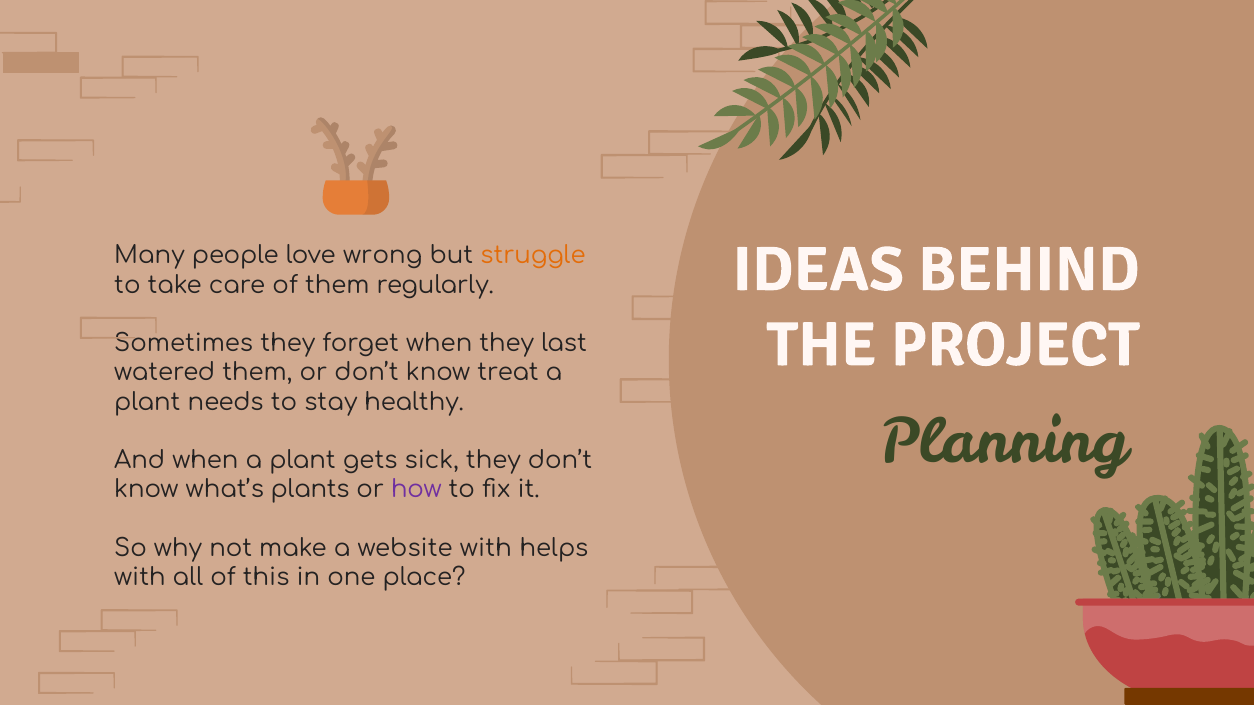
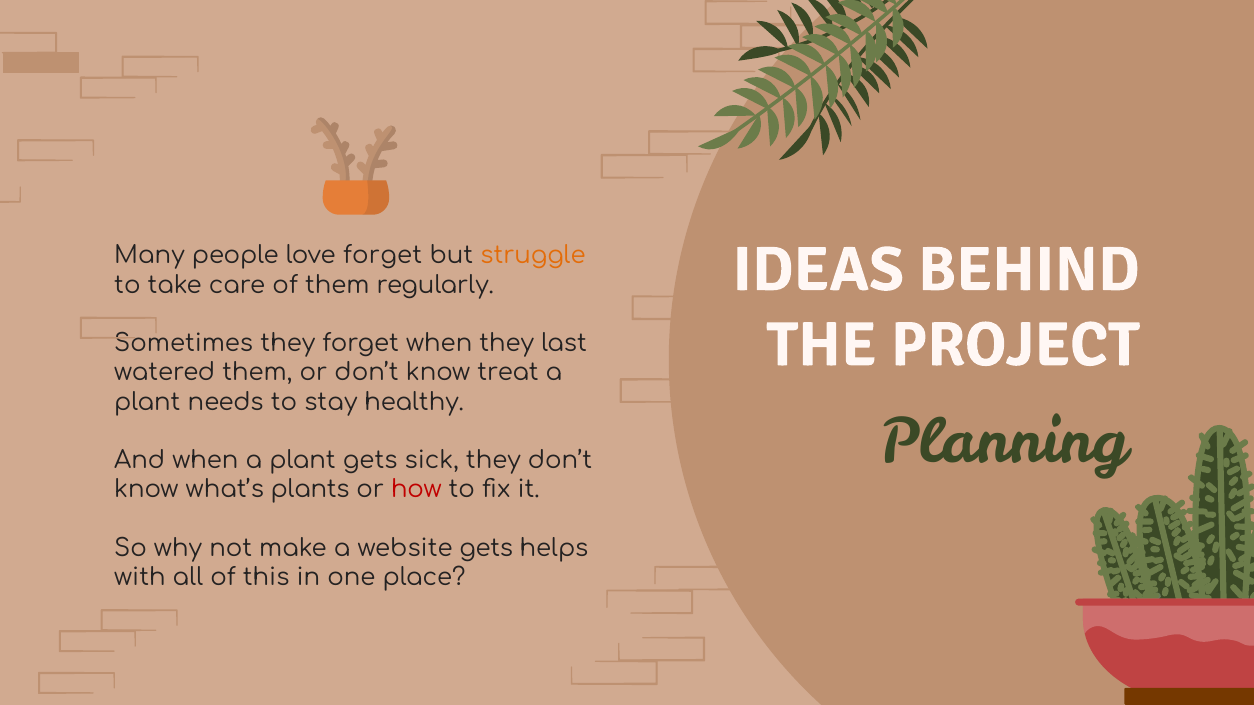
love wrong: wrong -> forget
how colour: purple -> red
website with: with -> gets
